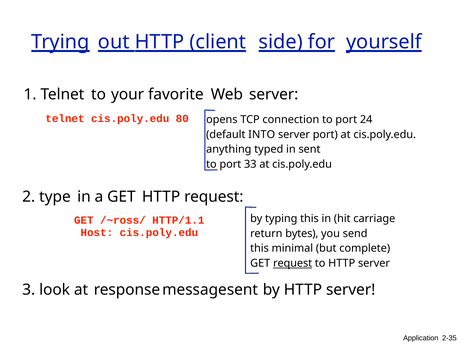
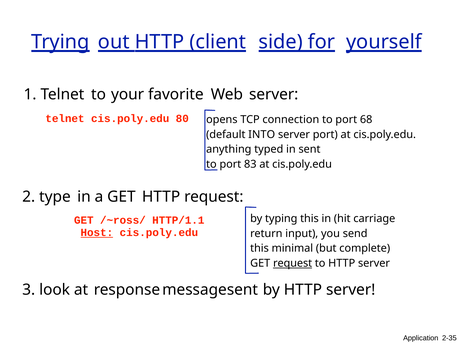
24: 24 -> 68
33: 33 -> 83
Host underline: none -> present
bytes: bytes -> input
